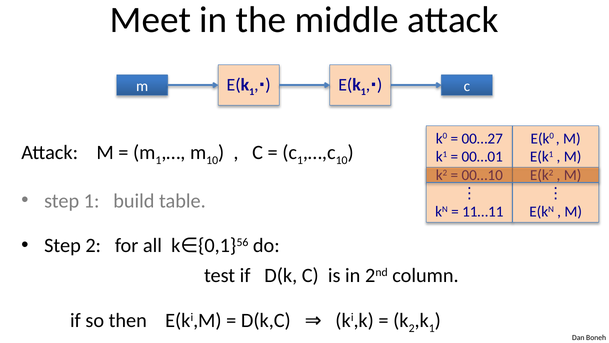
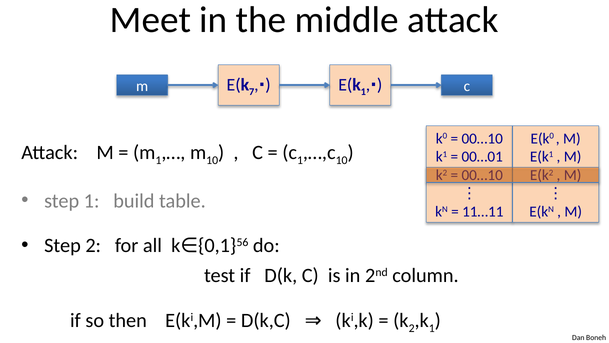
1 at (252, 92): 1 -> 7
00…27 at (482, 138): 00…27 -> 00…10
